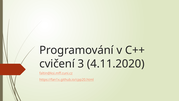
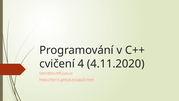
3: 3 -> 4
